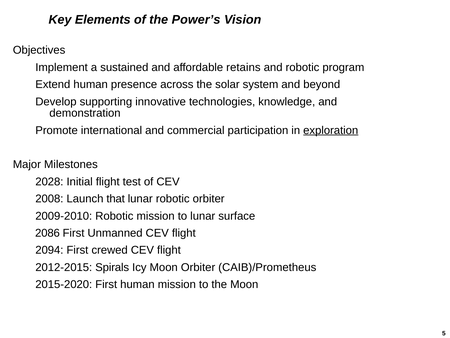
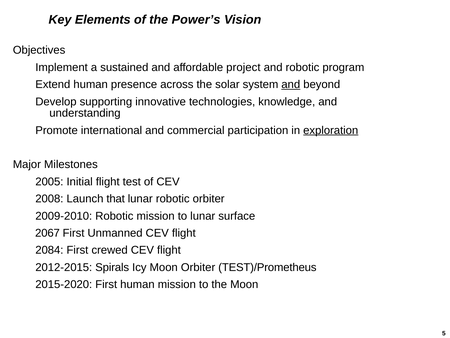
retains: retains -> project
and at (291, 84) underline: none -> present
demonstration: demonstration -> understanding
2028: 2028 -> 2005
2086: 2086 -> 2067
2094: 2094 -> 2084
CAIB)/Prometheus: CAIB)/Prometheus -> TEST)/Prometheus
